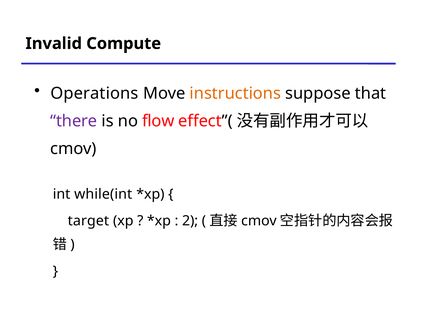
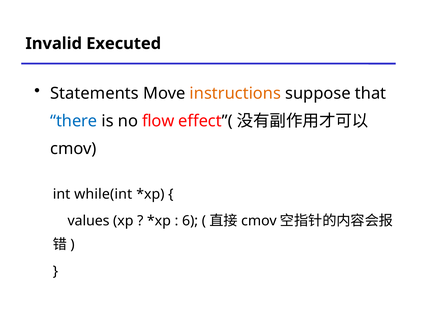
Compute: Compute -> Executed
Operations: Operations -> Statements
there colour: purple -> blue
target: target -> values
2: 2 -> 6
